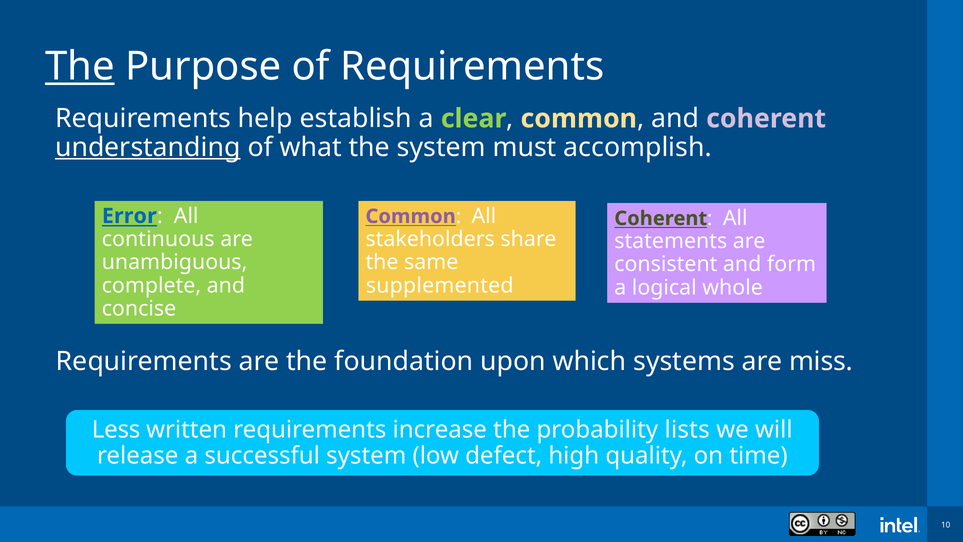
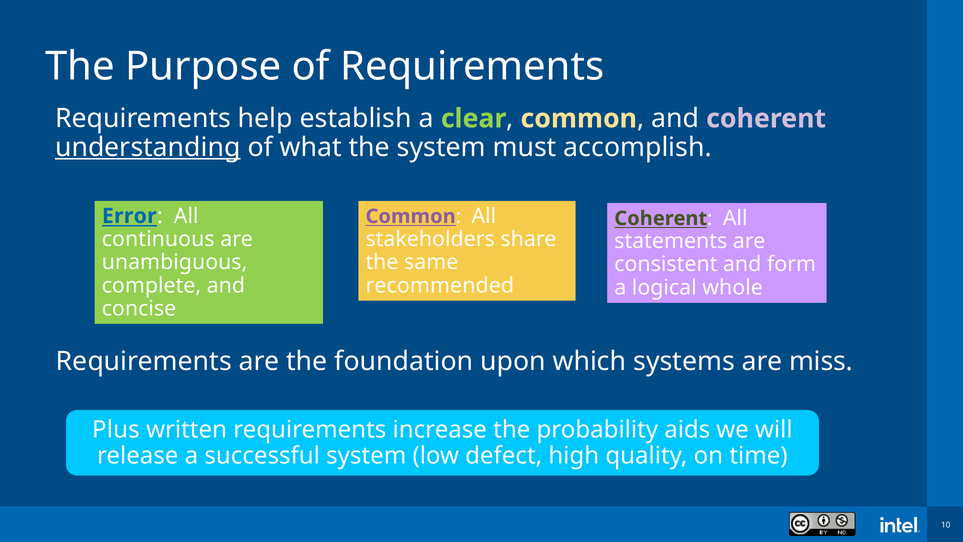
The at (80, 67) underline: present -> none
supplemented: supplemented -> recommended
Less: Less -> Plus
lists: lists -> aids
